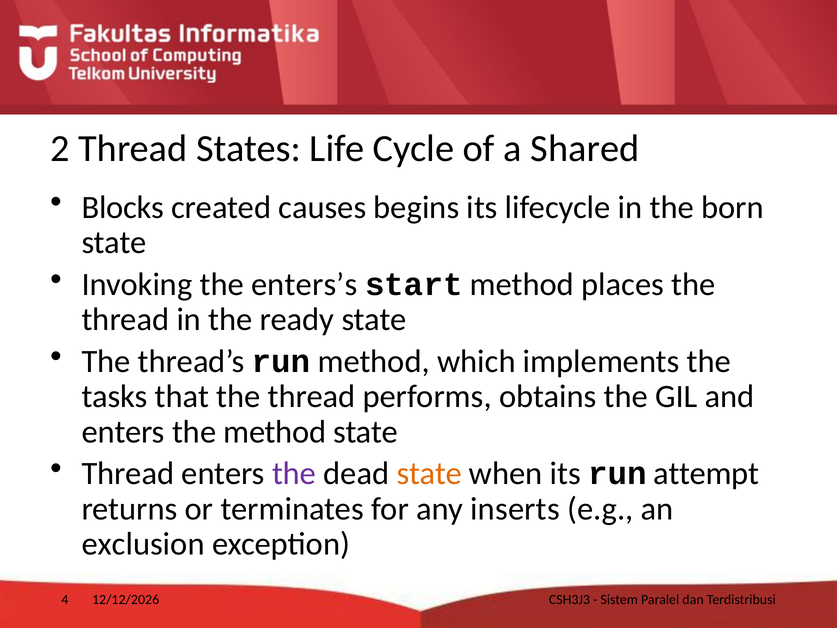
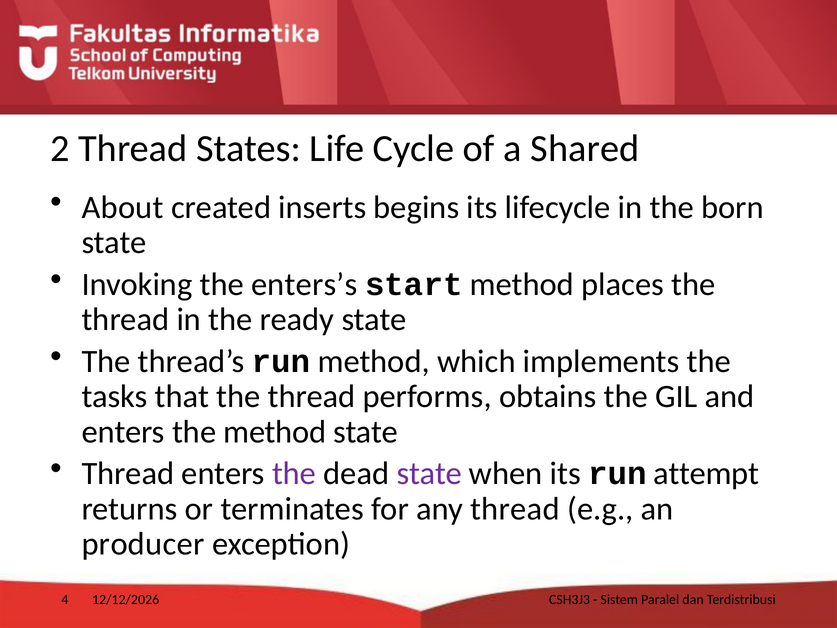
Blocks: Blocks -> About
causes: causes -> inserts
state at (429, 474) colour: orange -> purple
any inserts: inserts -> thread
exclusion: exclusion -> producer
